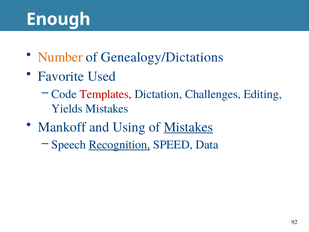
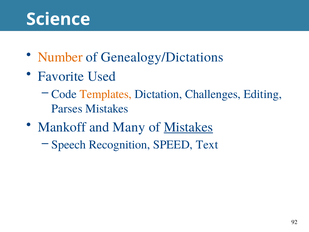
Enough: Enough -> Science
Templates colour: red -> orange
Yields: Yields -> Parses
Using: Using -> Many
Recognition underline: present -> none
Data: Data -> Text
